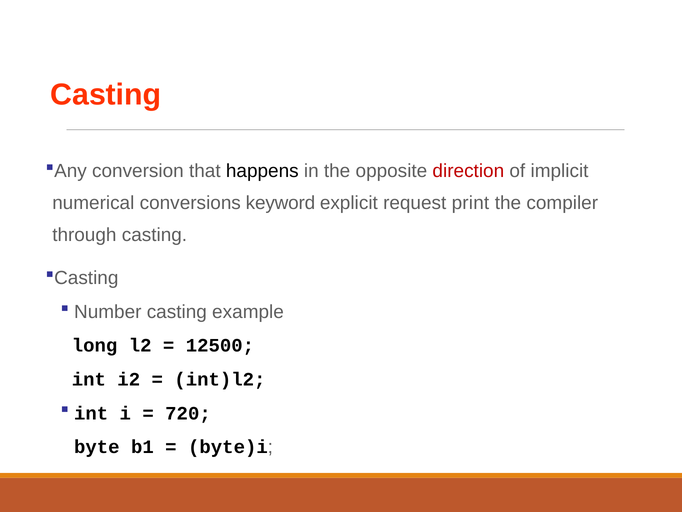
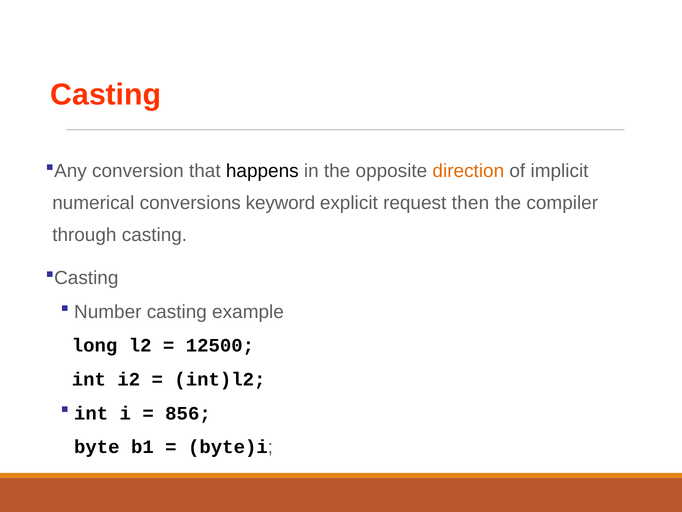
direction colour: red -> orange
print: print -> then
720: 720 -> 856
